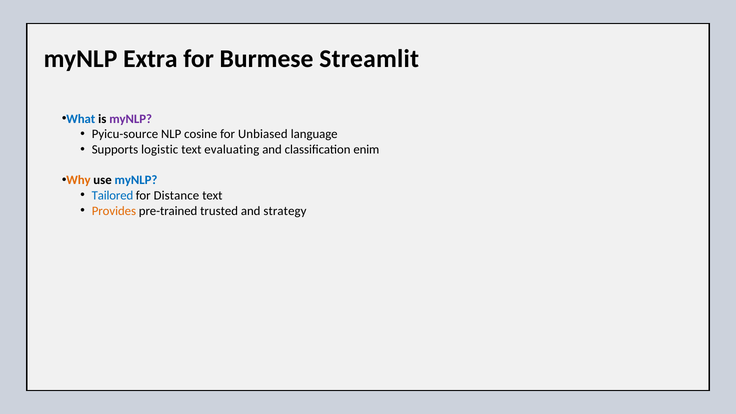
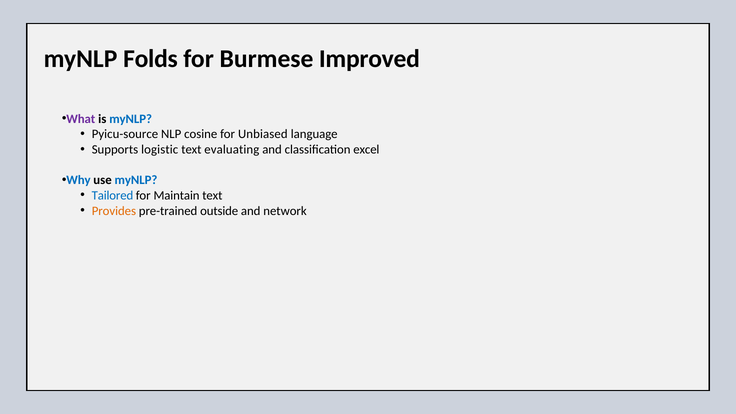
Extra: Extra -> Folds
Streamlit: Streamlit -> Improved
What colour: blue -> purple
myNLP at (131, 119) colour: purple -> blue
enim: enim -> excel
Why colour: orange -> blue
Distance: Distance -> Maintain
trusted: trusted -> outside
strategy: strategy -> network
